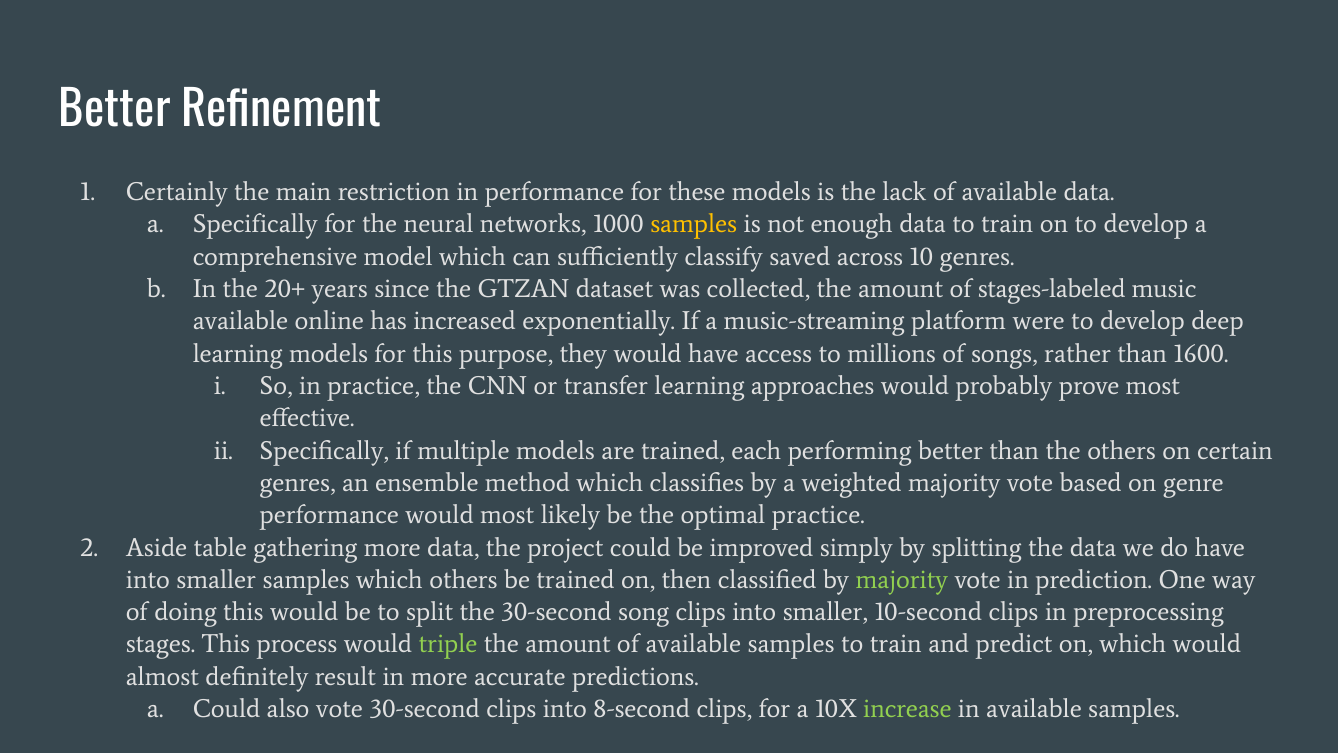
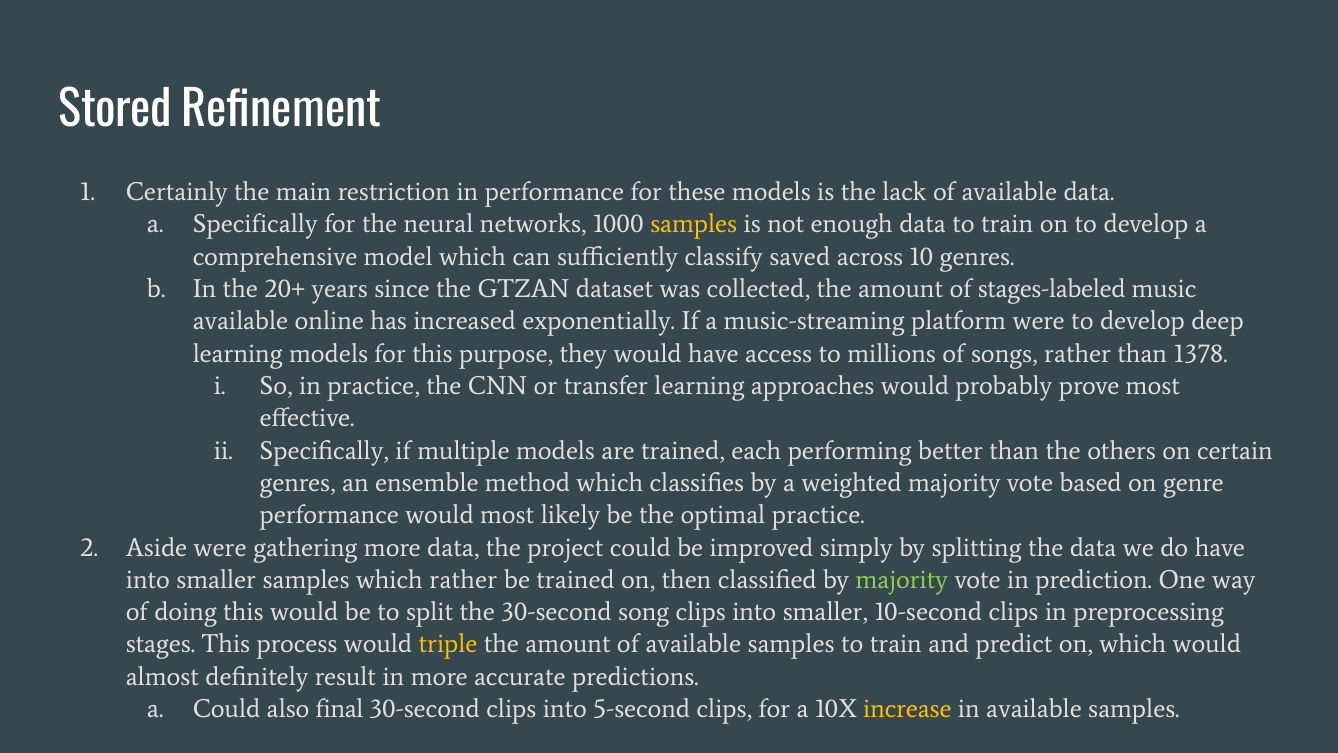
Better at (115, 111): Better -> Stored
1600: 1600 -> 1378
Aside table: table -> were
which others: others -> rather
triple colour: light green -> yellow
also vote: vote -> final
8-second: 8-second -> 5-second
increase colour: light green -> yellow
